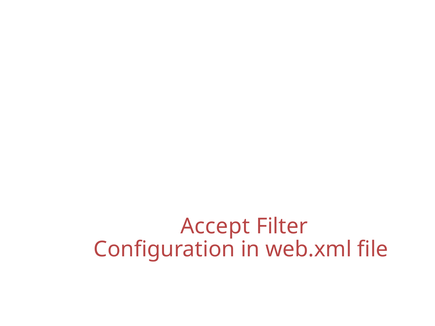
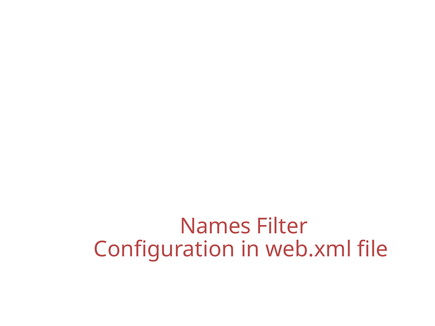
Accept: Accept -> Names
